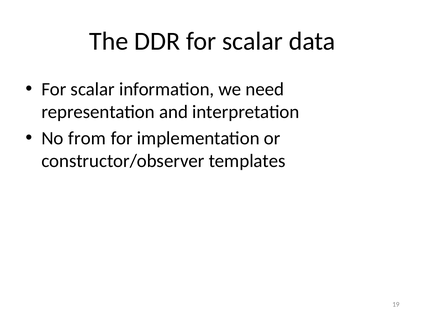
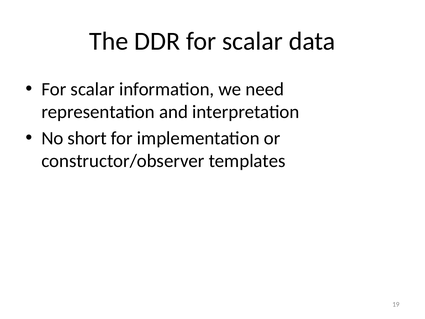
from: from -> short
